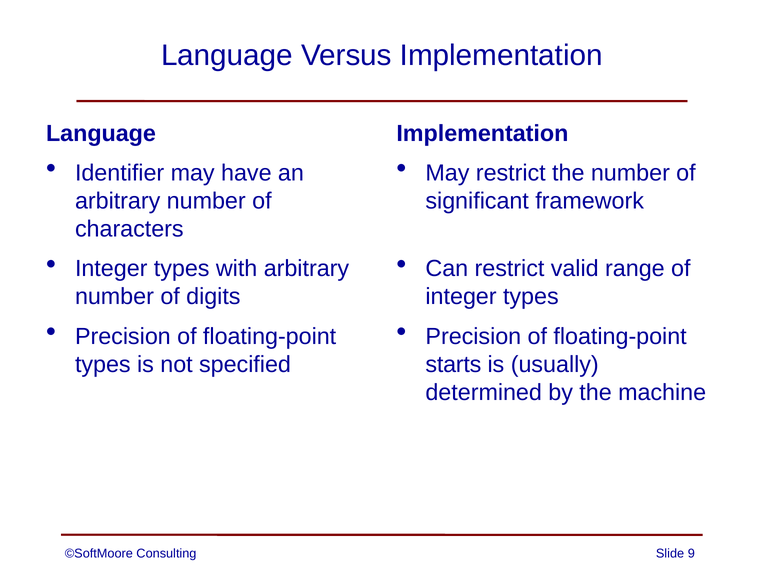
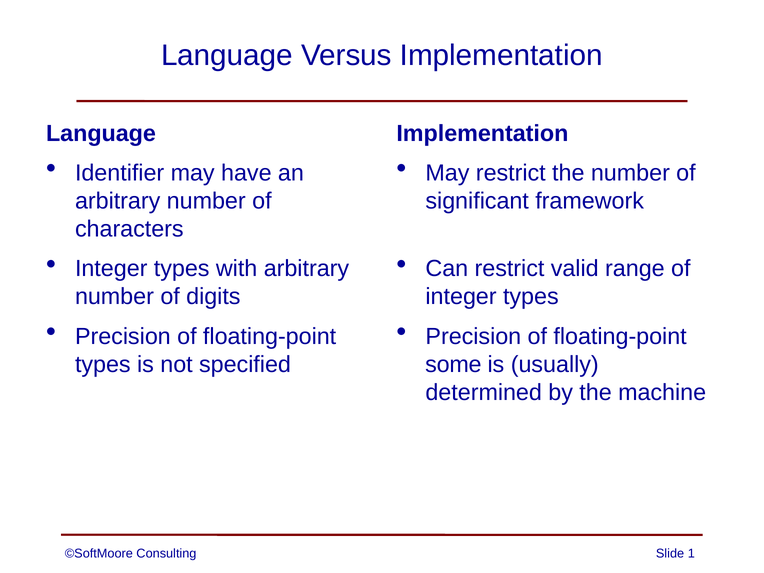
starts: starts -> some
9: 9 -> 1
